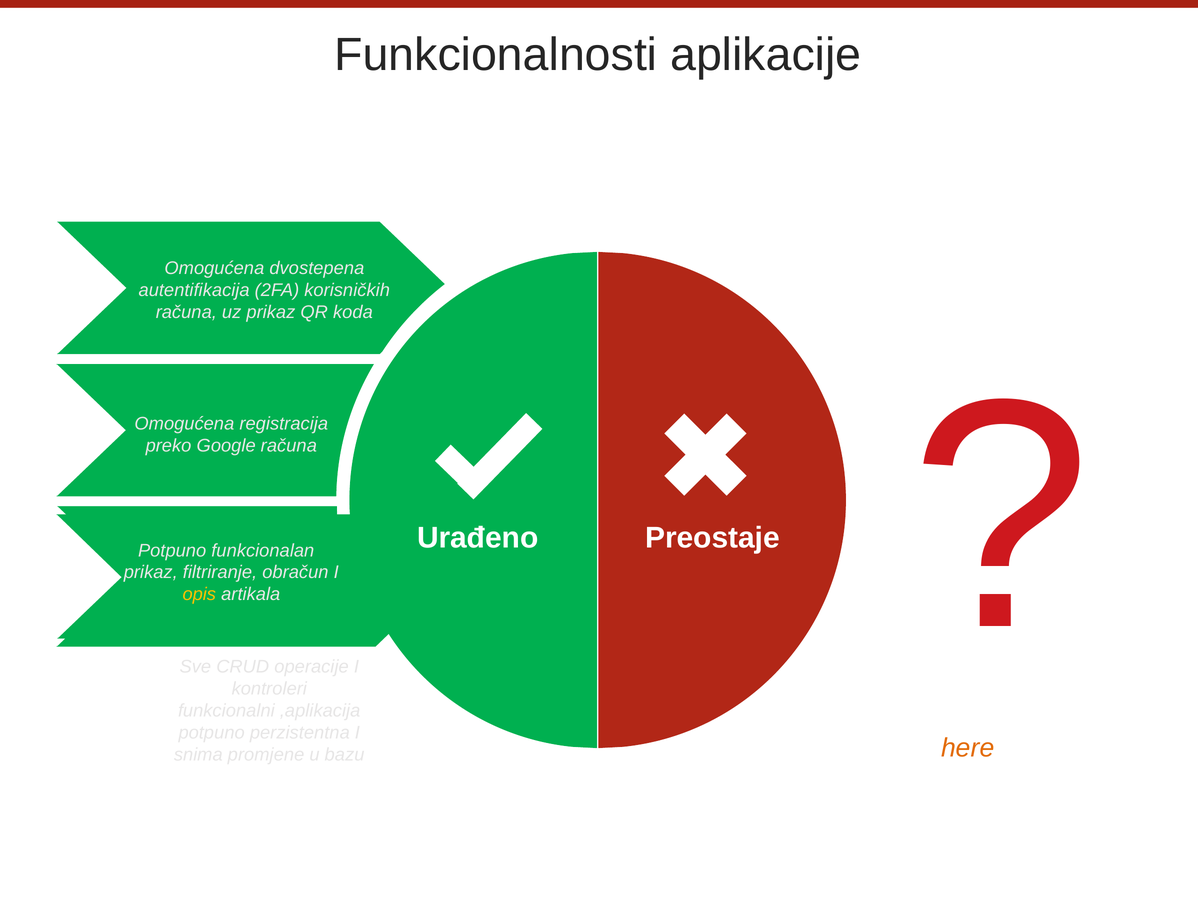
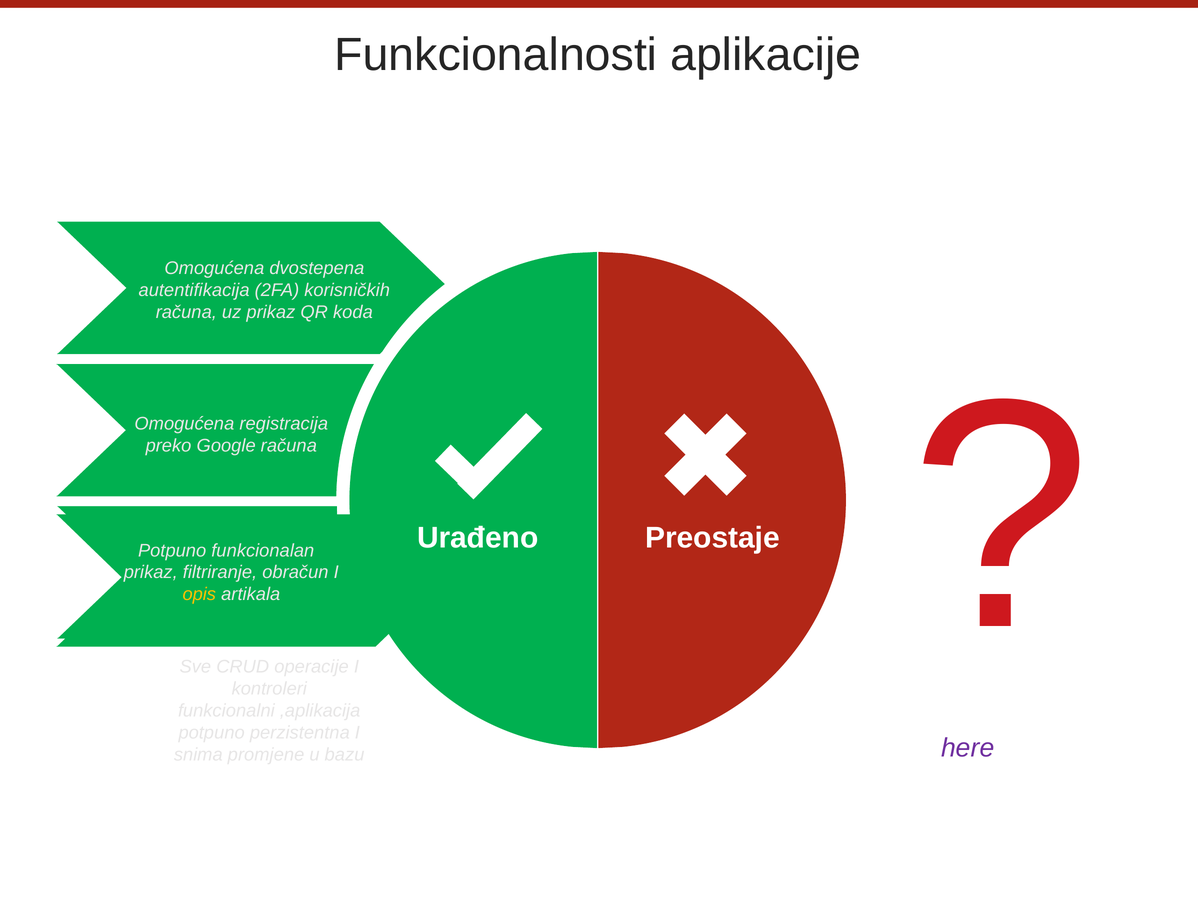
here at (968, 748) colour: orange -> purple
